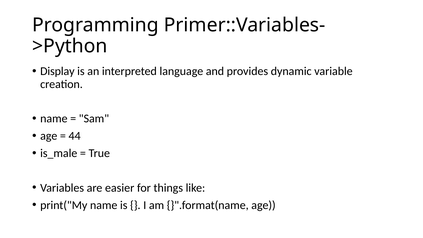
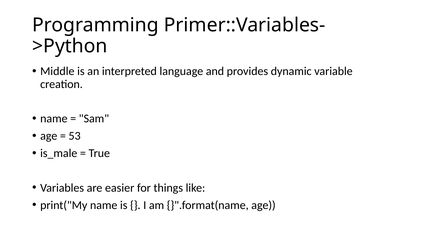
Display: Display -> Middle
44: 44 -> 53
